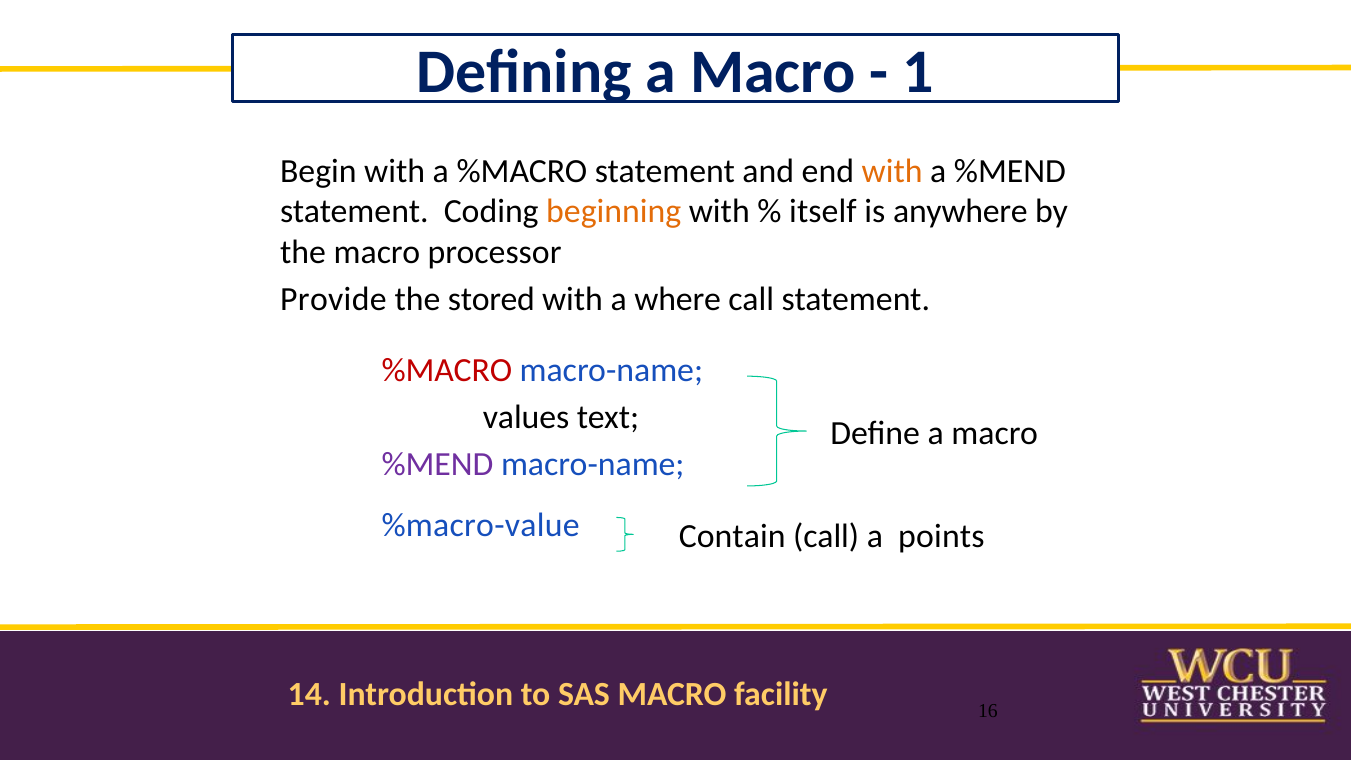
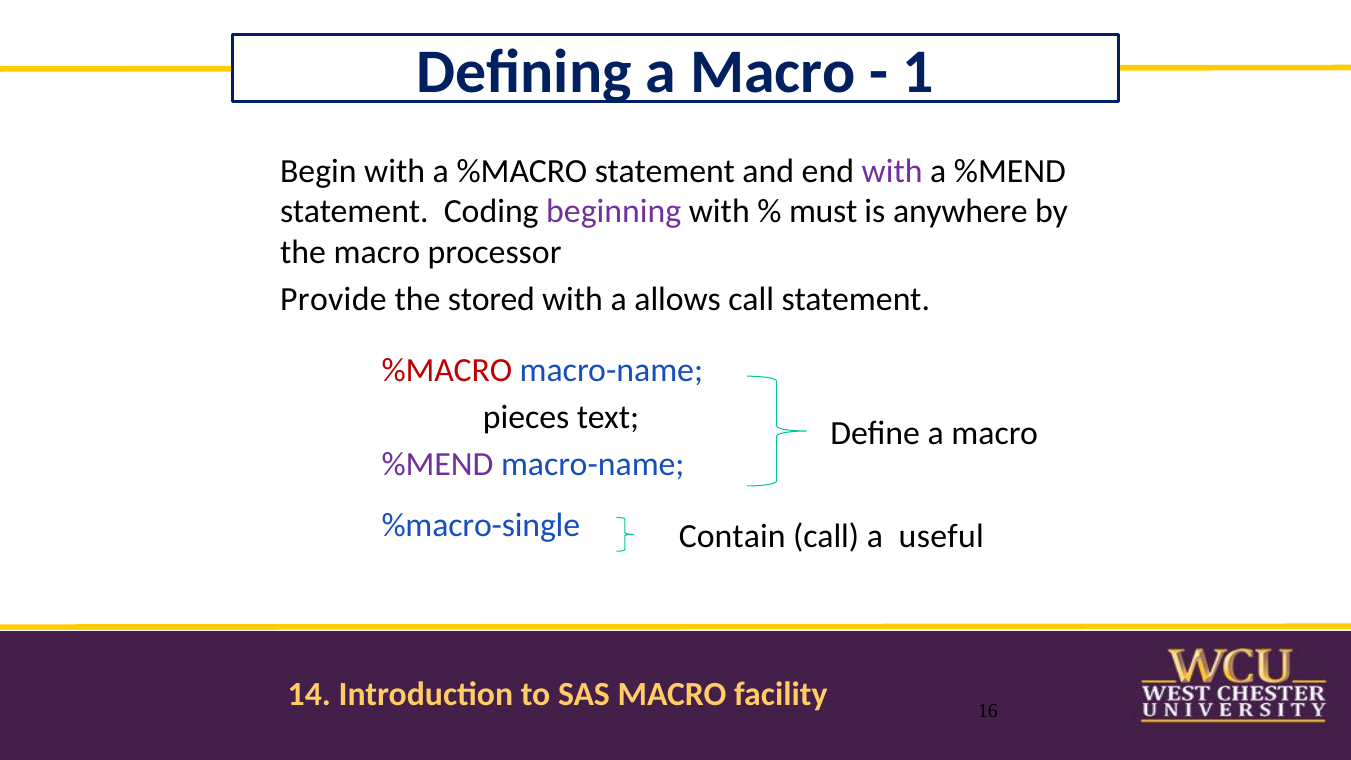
with at (892, 171) colour: orange -> purple
beginning colour: orange -> purple
itself: itself -> must
where: where -> allows
values: values -> pieces
%macro-value: %macro-value -> %macro-single
points: points -> useful
